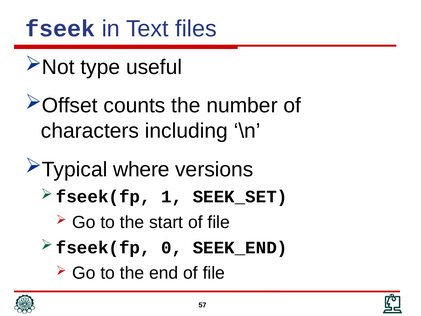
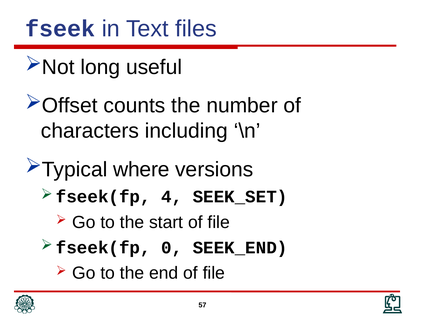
type: type -> long
1: 1 -> 4
